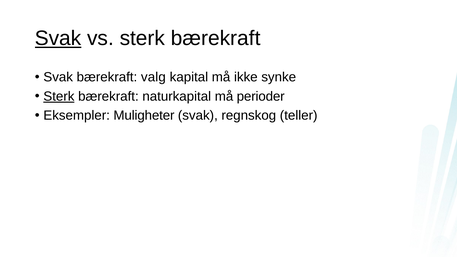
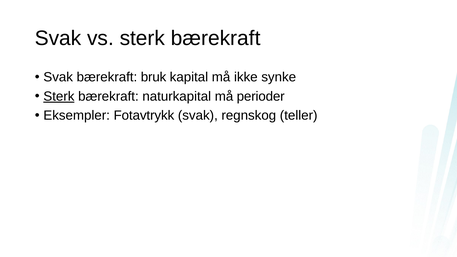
Svak at (58, 38) underline: present -> none
valg: valg -> bruk
Muligheter: Muligheter -> Fotavtrykk
